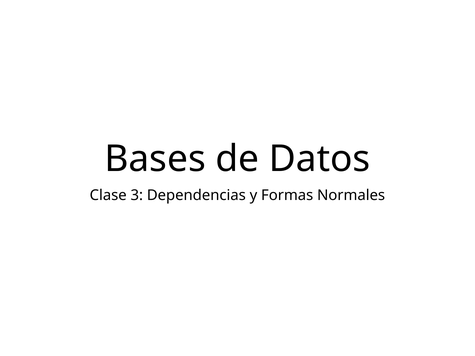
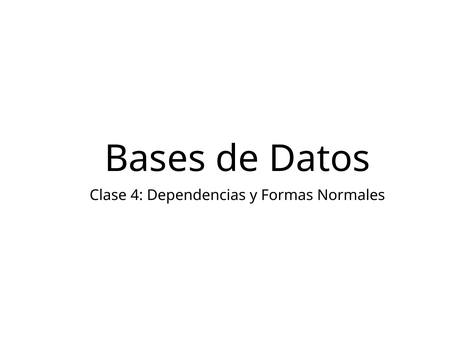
3: 3 -> 4
